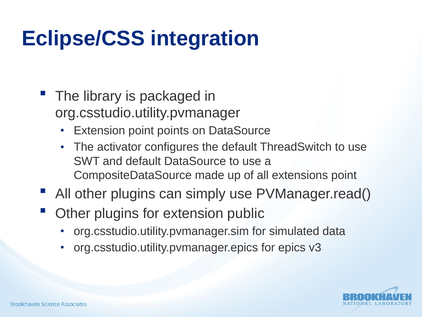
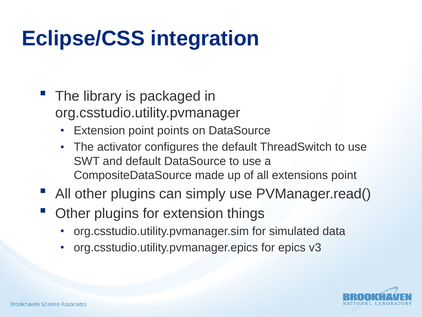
public: public -> things
